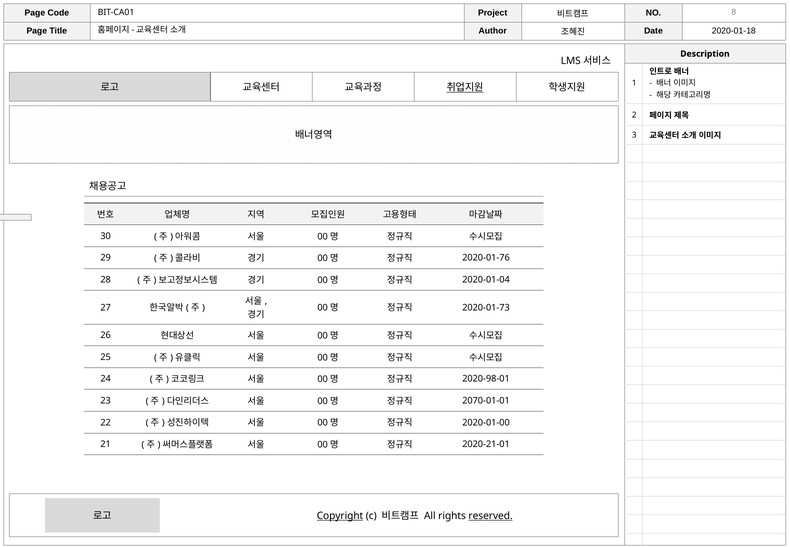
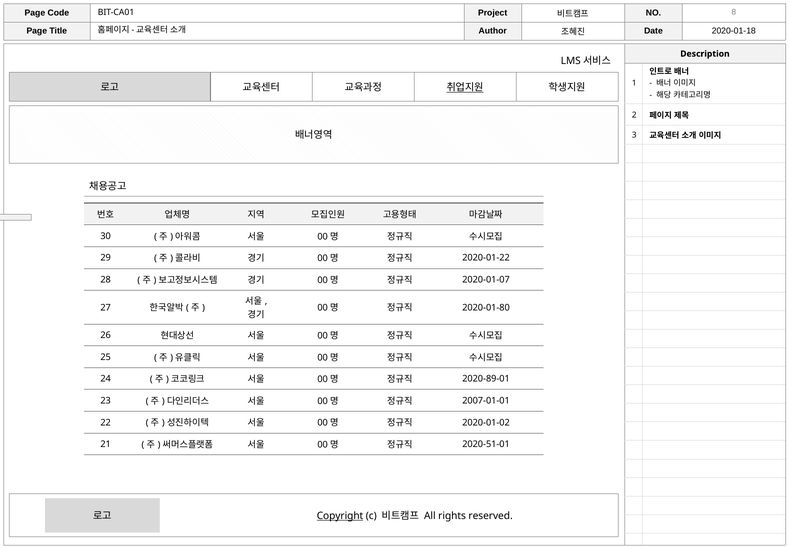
2020-01-76: 2020-01-76 -> 2020-01-22
2020-01-04: 2020-01-04 -> 2020-01-07
2020-01-73: 2020-01-73 -> 2020-01-80
2020-98-01: 2020-98-01 -> 2020-89-01
2070-01-01: 2070-01-01 -> 2007-01-01
2020-01-00: 2020-01-00 -> 2020-01-02
2020-21-01: 2020-21-01 -> 2020-51-01
reserved underline: present -> none
